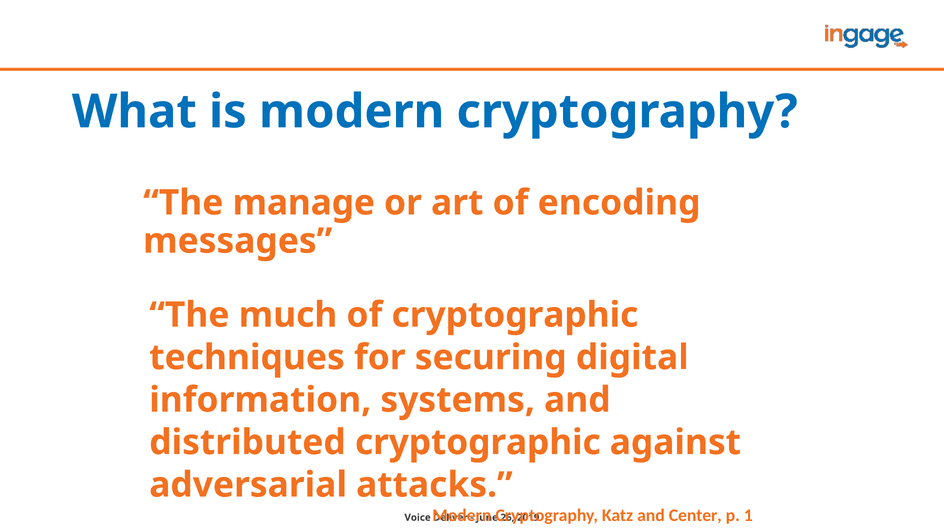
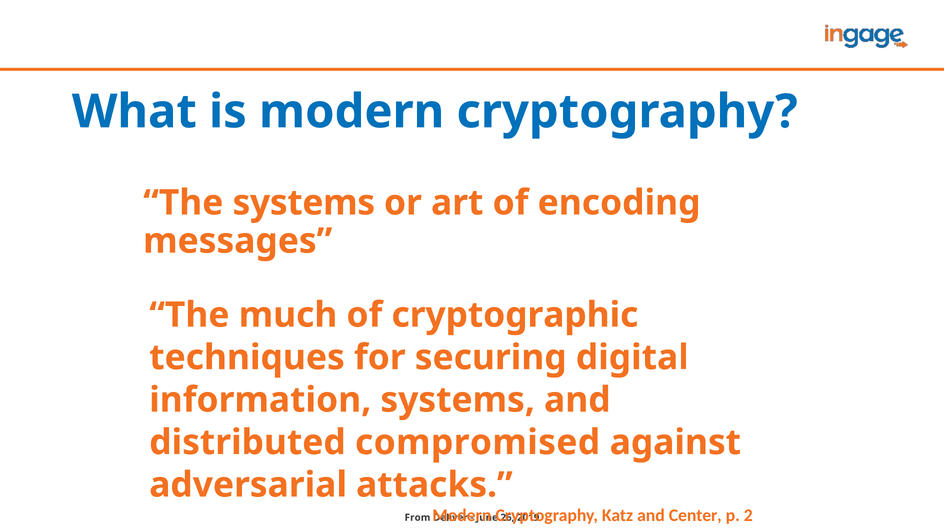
The manage: manage -> systems
distributed cryptographic: cryptographic -> compromised
1: 1 -> 2
Voice: Voice -> From
